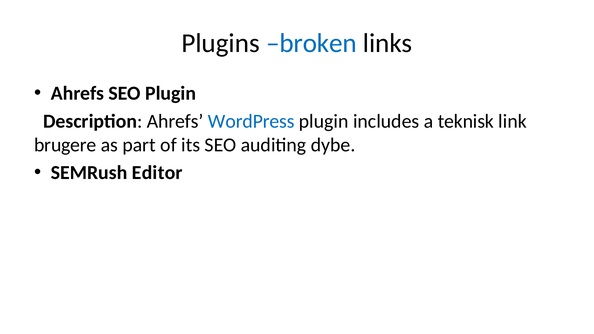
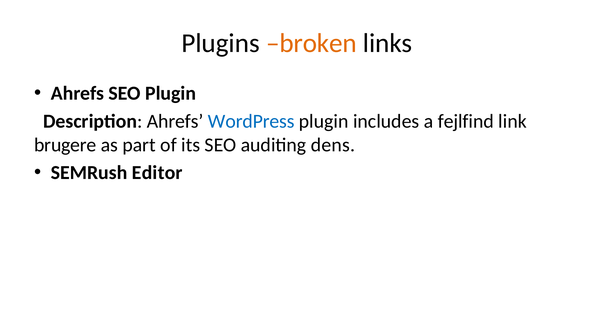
broken colour: blue -> orange
teknisk: teknisk -> fejlfind
dybe: dybe -> dens
